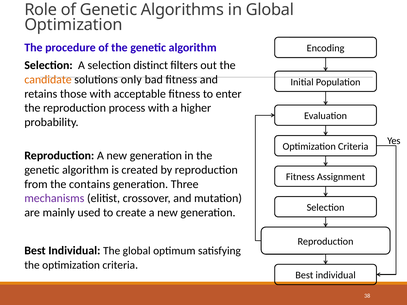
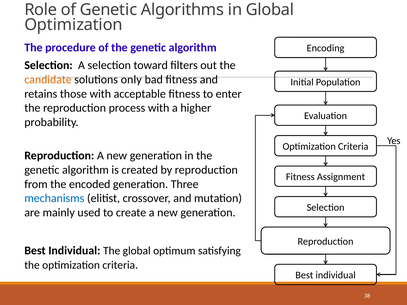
distinct: distinct -> toward
contains: contains -> encoded
mechanisms colour: purple -> blue
